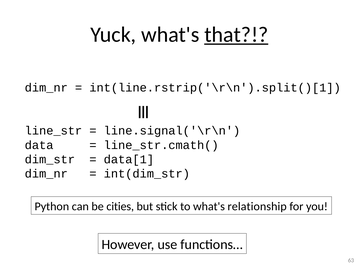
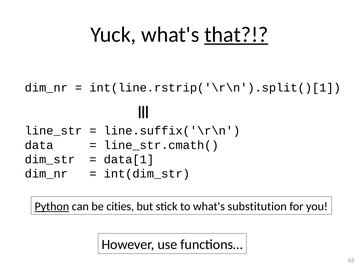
line.signal('\r\n: line.signal('\r\n -> line.suffix('\r\n
Python underline: none -> present
relationship: relationship -> substitution
